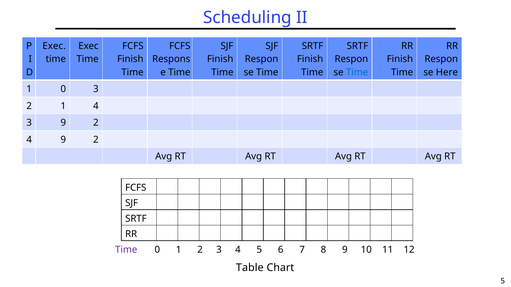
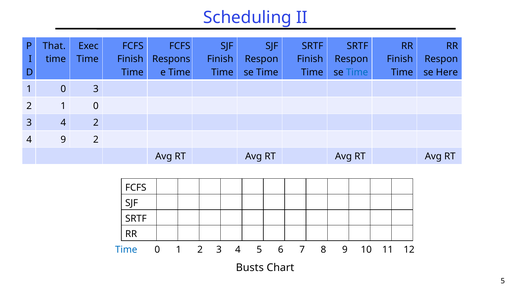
Exec at (54, 46): Exec -> That
2 1 4: 4 -> 0
9 at (63, 123): 9 -> 4
Time at (126, 250) colour: purple -> blue
Table: Table -> Busts
